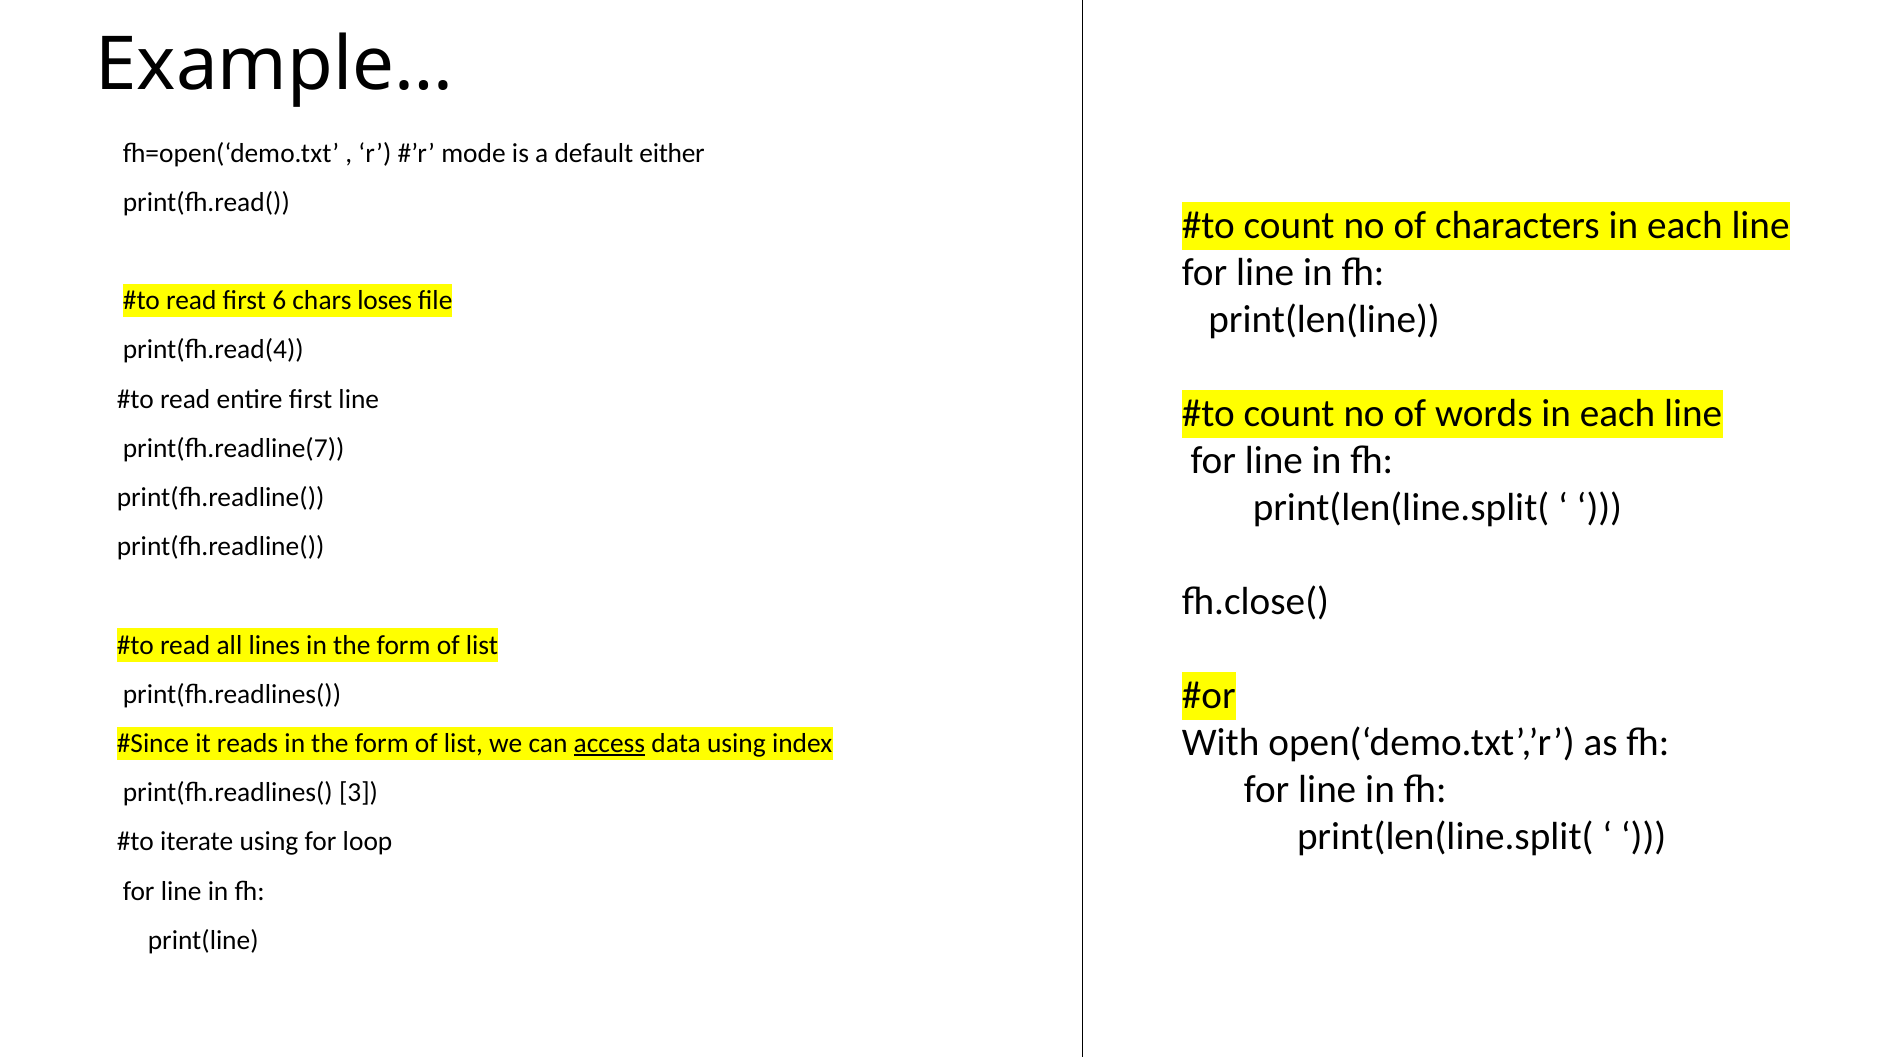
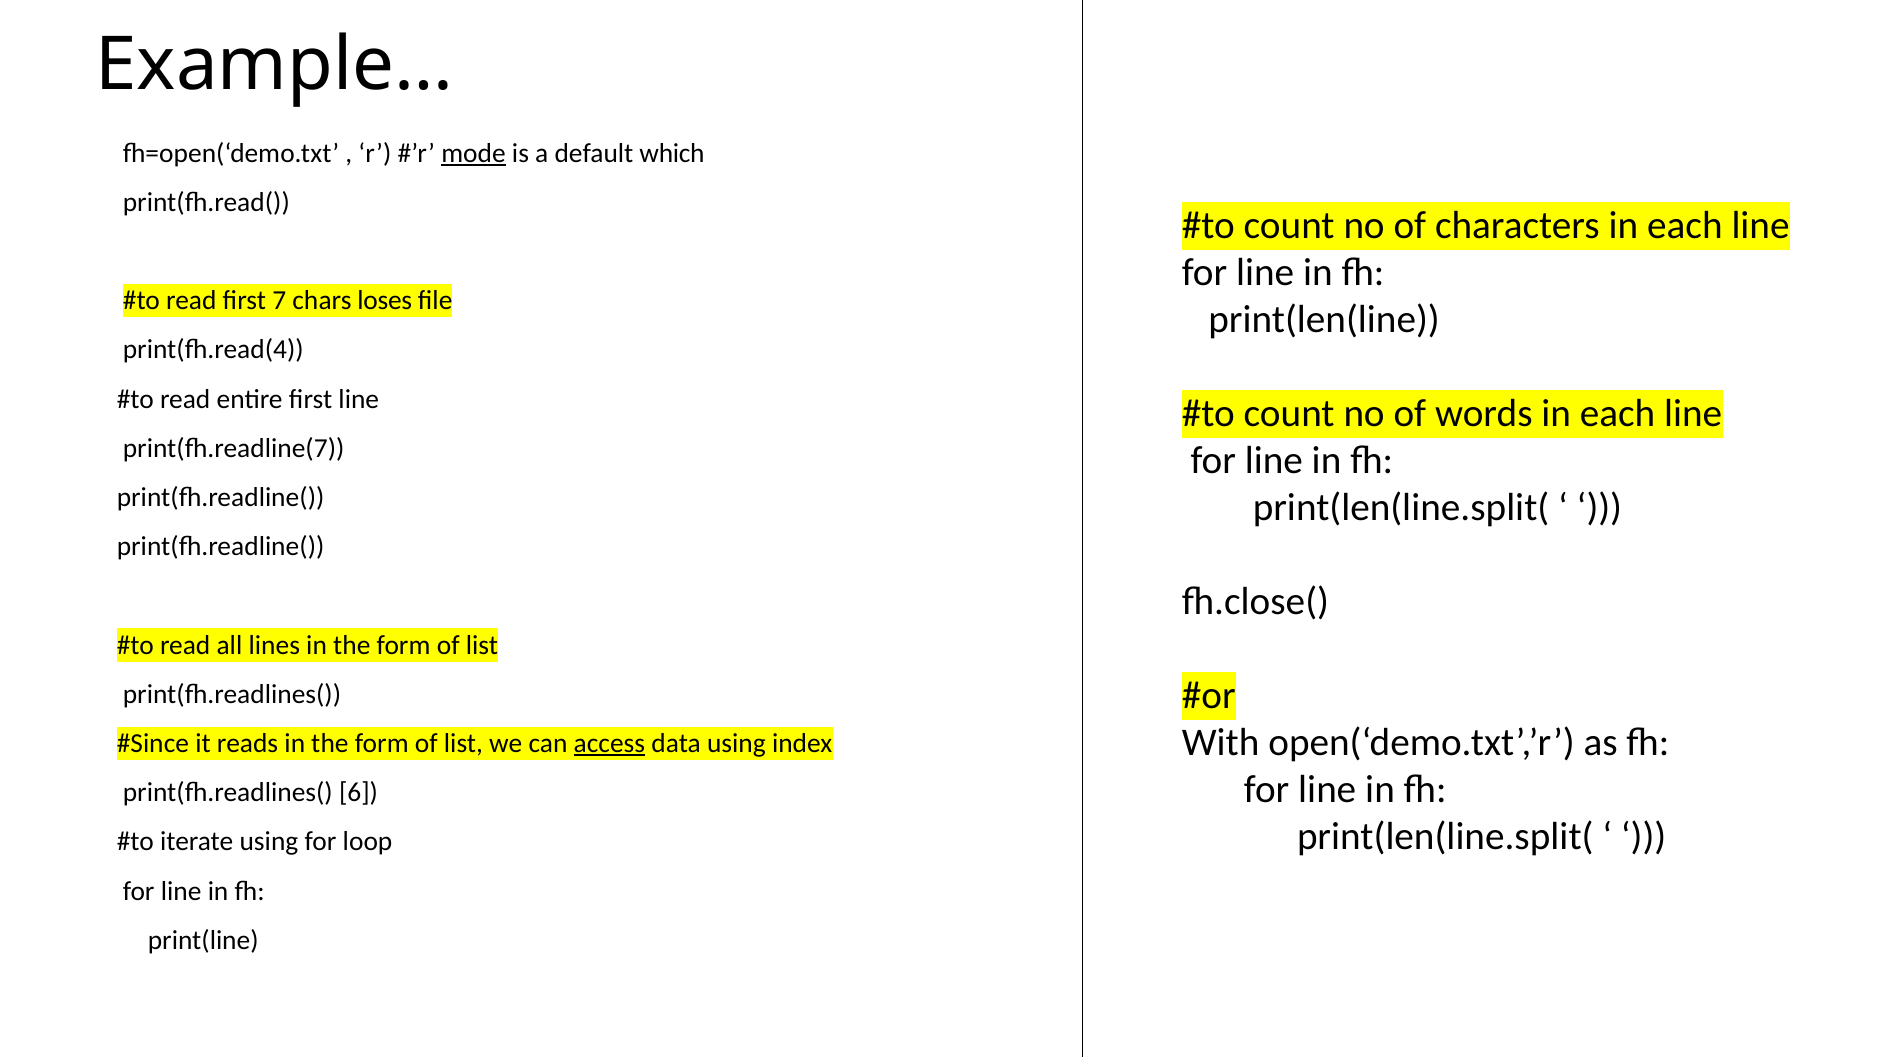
mode underline: none -> present
either: either -> which
6: 6 -> 7
3: 3 -> 6
